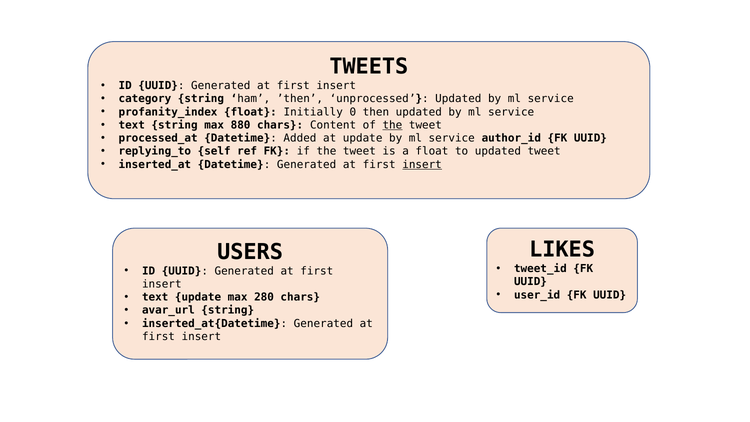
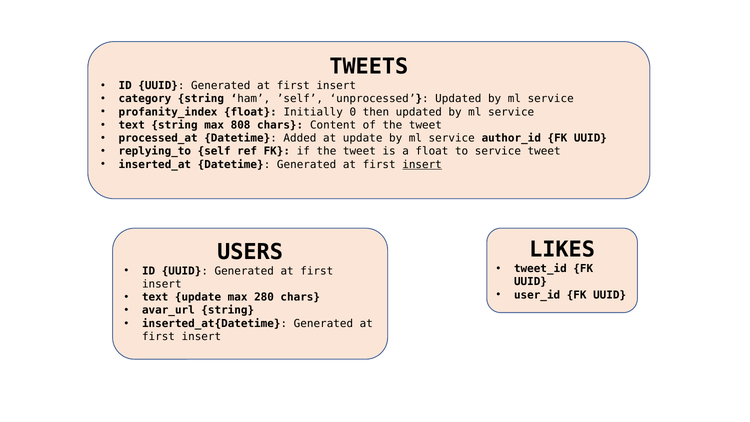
’then: ’then -> ’self
880: 880 -> 808
the at (392, 125) underline: present -> none
to updated: updated -> service
